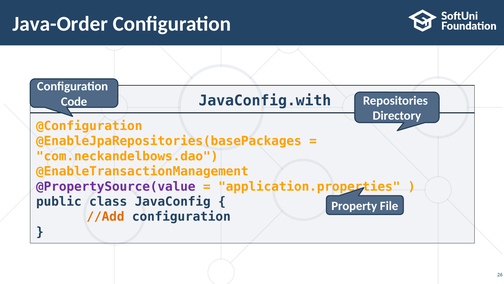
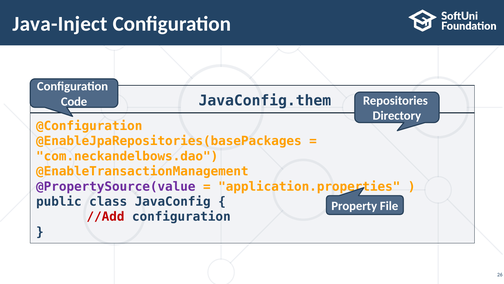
Java-Order: Java-Order -> Java-Inject
JavaConfig.with: JavaConfig.with -> JavaConfig.them
//Add colour: orange -> red
